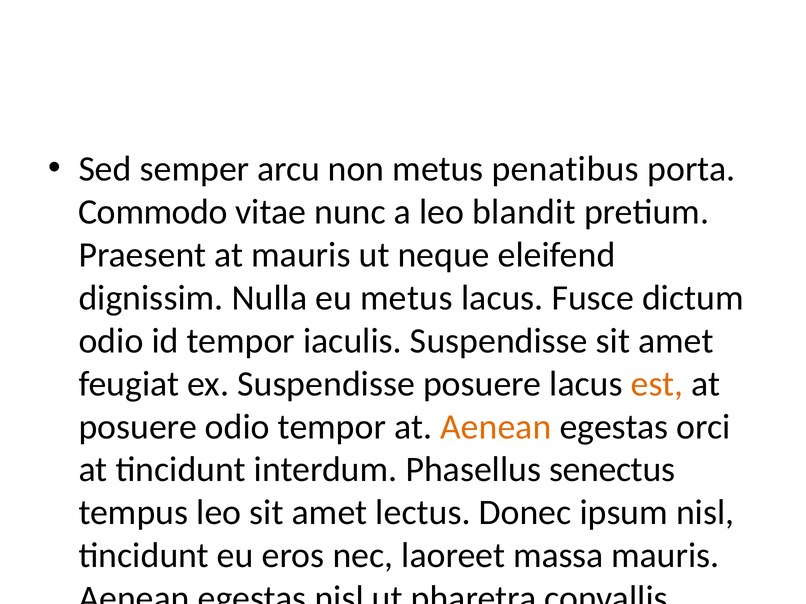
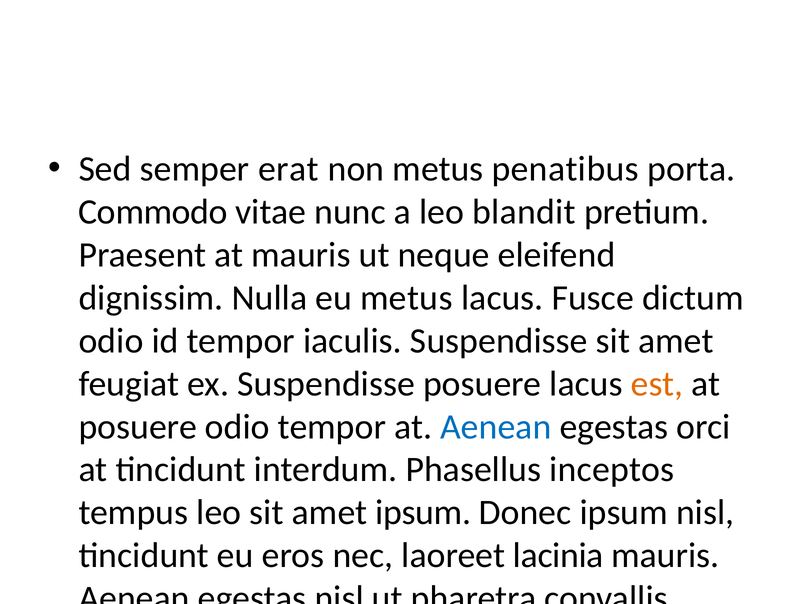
arcu: arcu -> erat
Aenean at (496, 427) colour: orange -> blue
senectus: senectus -> inceptos
amet lectus: lectus -> ipsum
massa: massa -> lacinia
